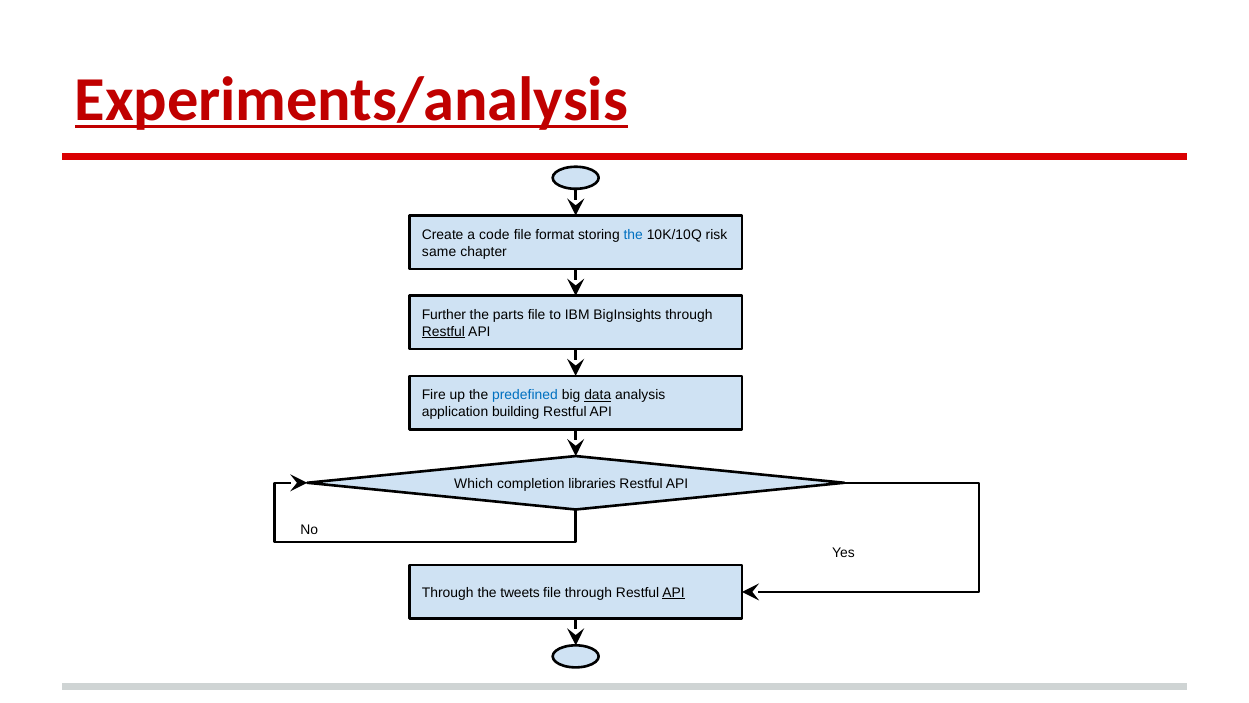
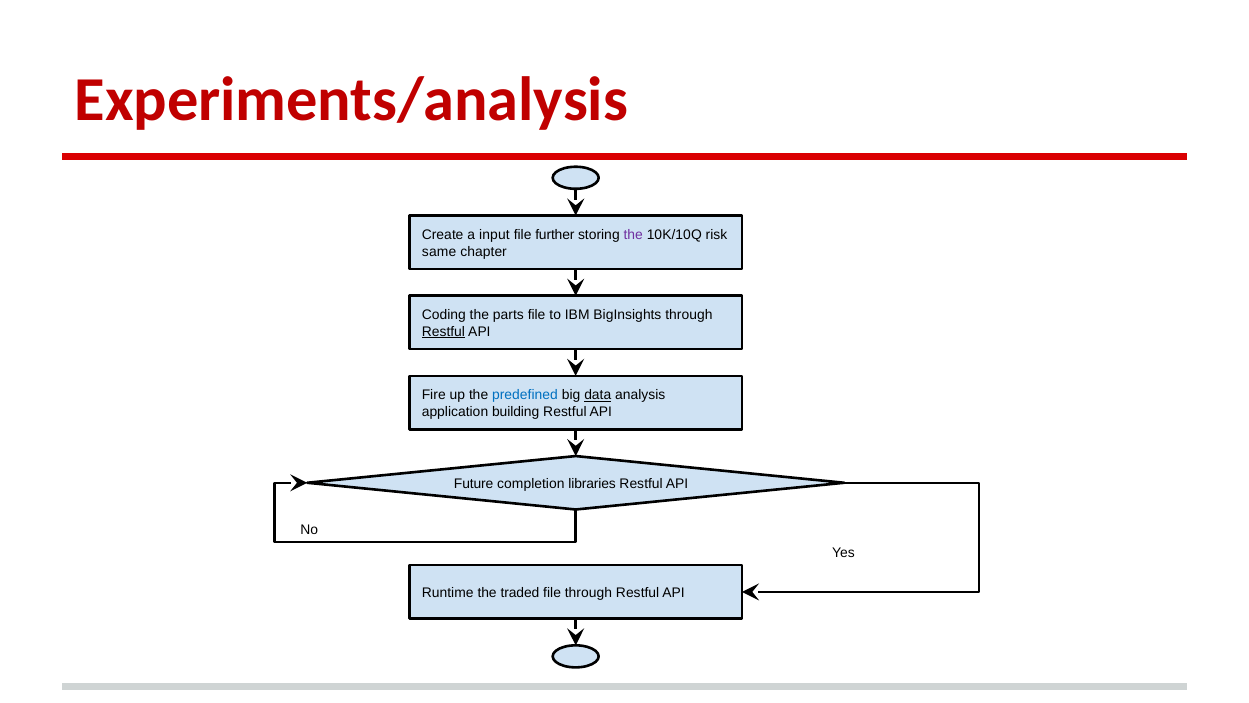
Experiments/analysis underline: present -> none
code: code -> input
format: format -> further
the at (633, 235) colour: blue -> purple
Further: Further -> Coding
Which: Which -> Future
Through at (448, 593): Through -> Runtime
tweets: tweets -> traded
API at (674, 593) underline: present -> none
